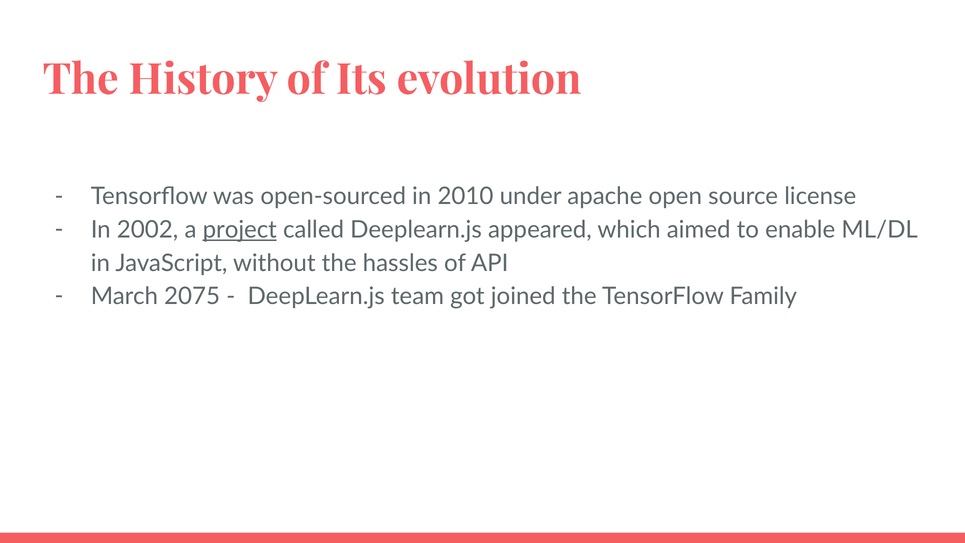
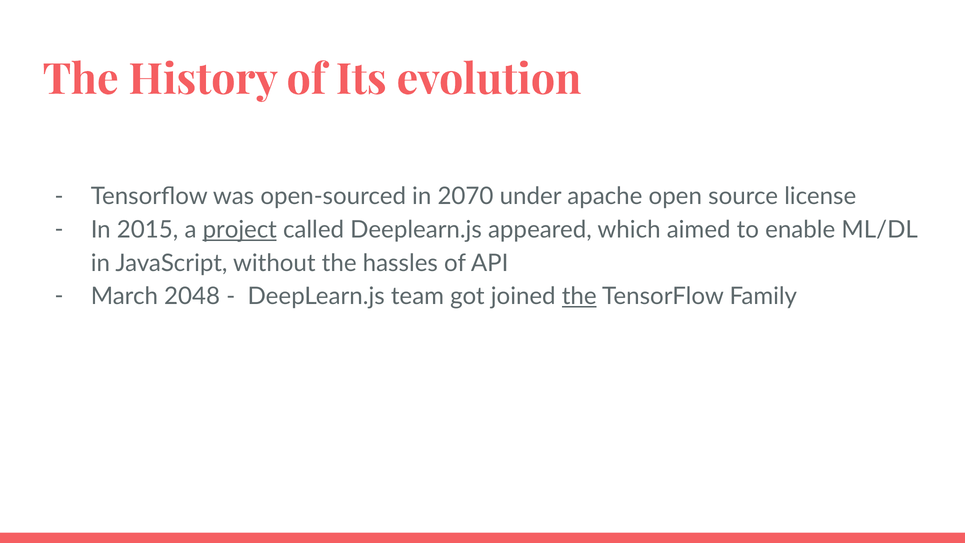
2010: 2010 -> 2070
2002: 2002 -> 2015
2075: 2075 -> 2048
the at (579, 296) underline: none -> present
